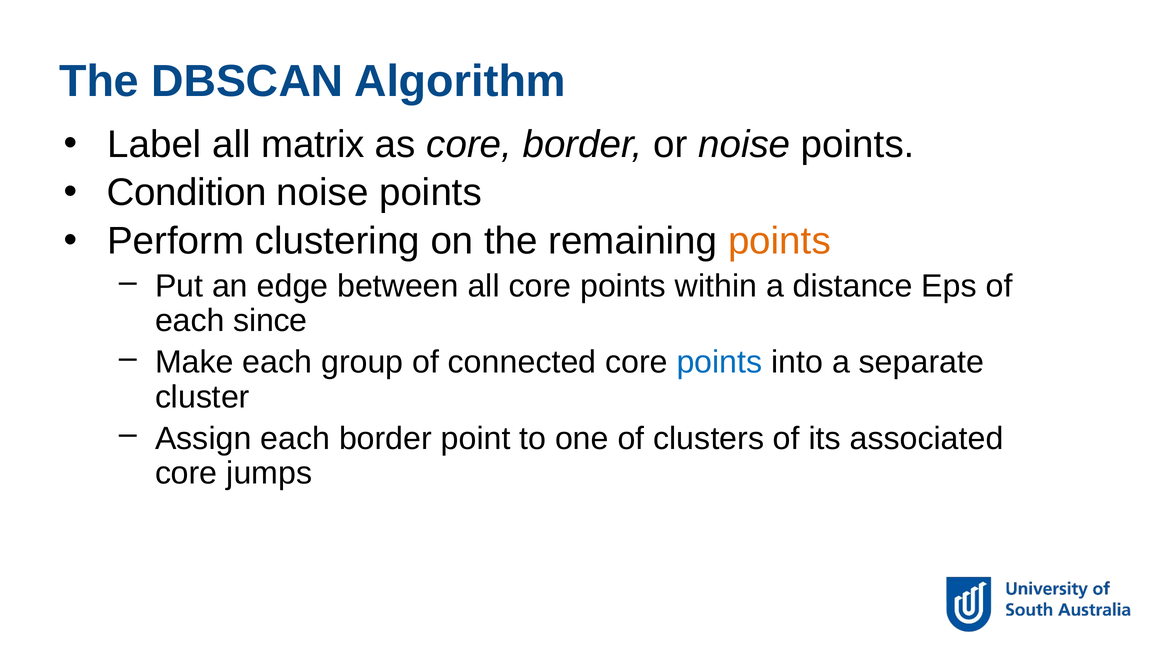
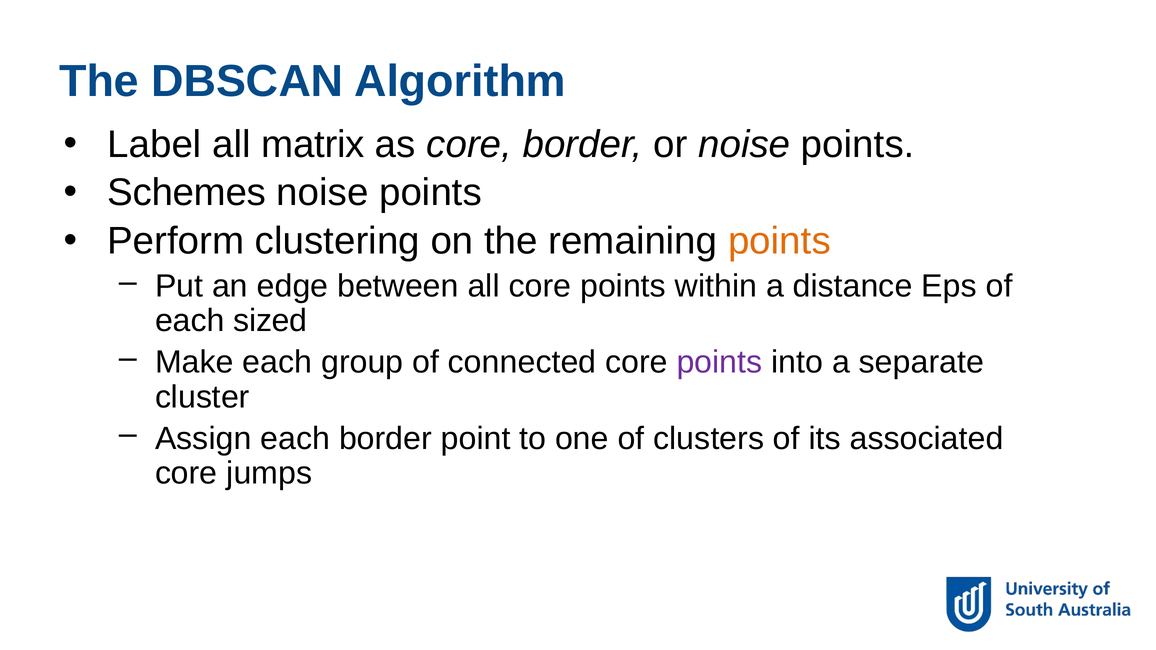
Condition: Condition -> Schemes
since: since -> sized
points at (719, 362) colour: blue -> purple
